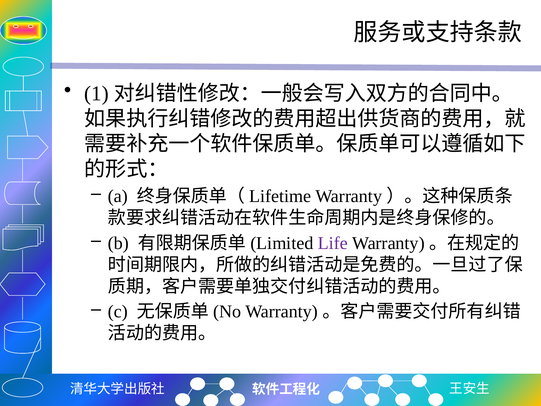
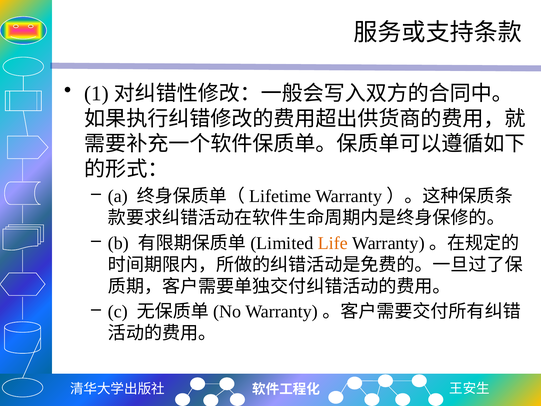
Life colour: purple -> orange
